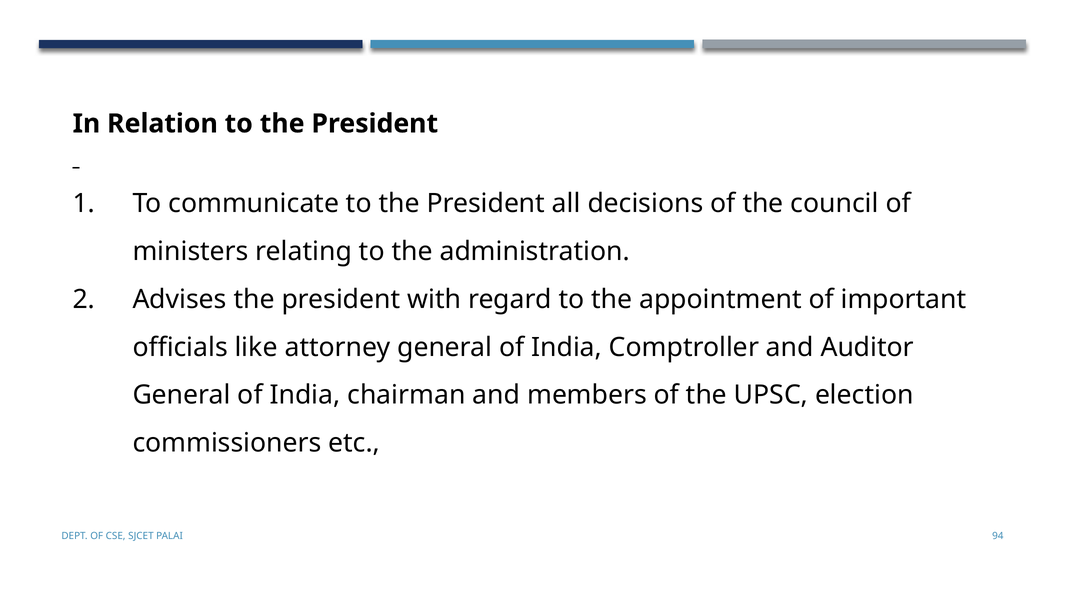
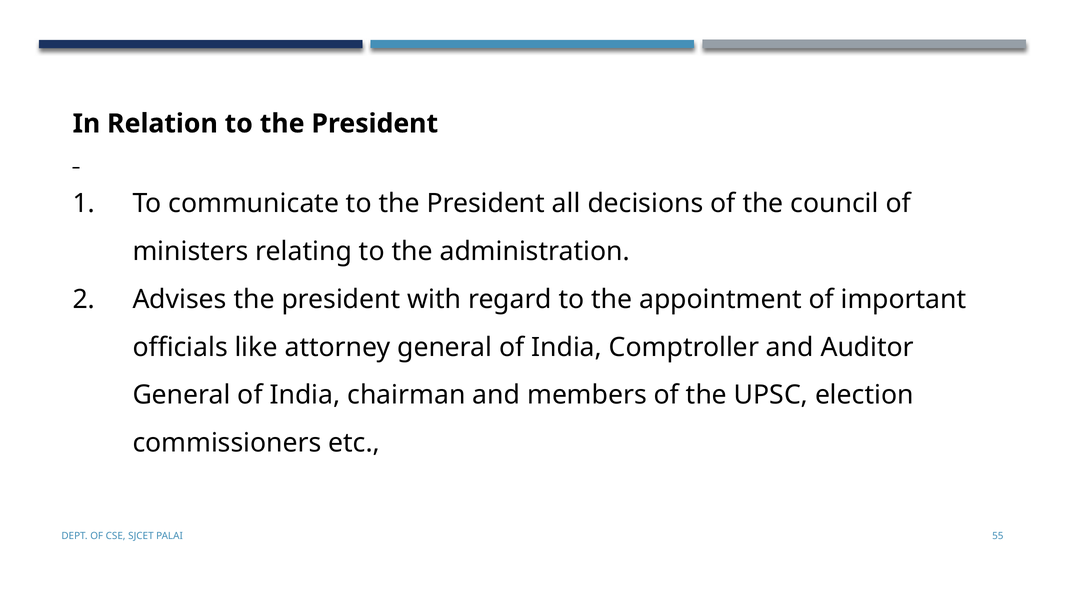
94: 94 -> 55
